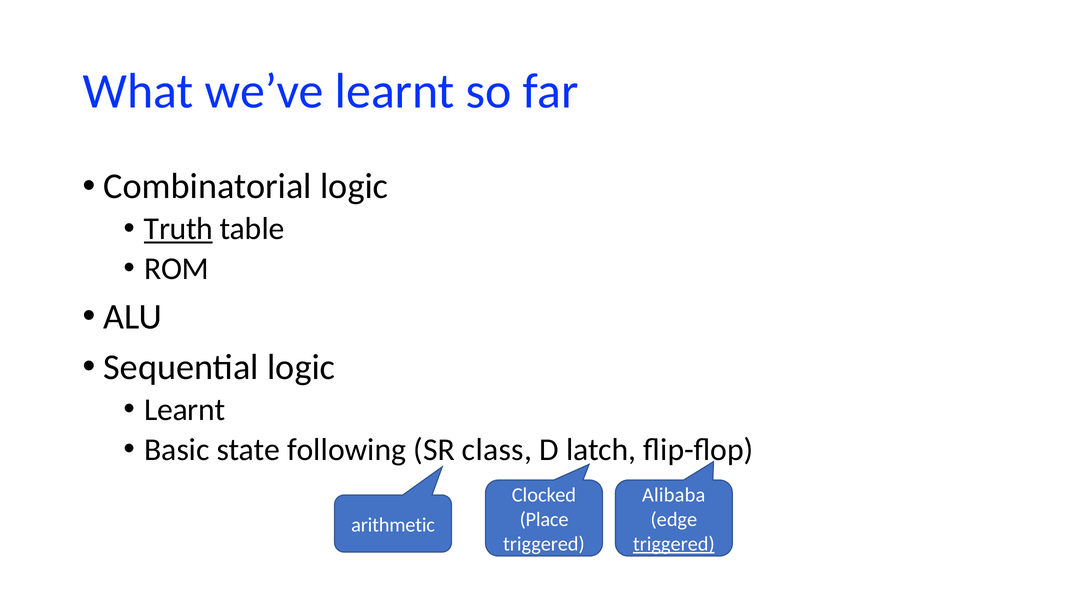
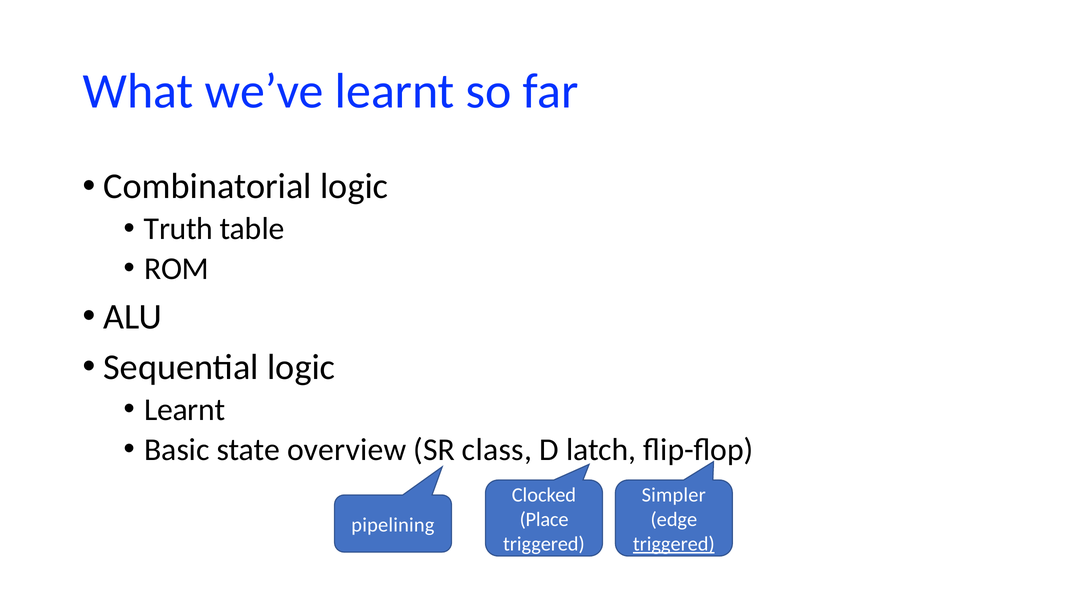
Truth underline: present -> none
following: following -> overview
Alibaba: Alibaba -> Simpler
arithmetic: arithmetic -> pipelining
